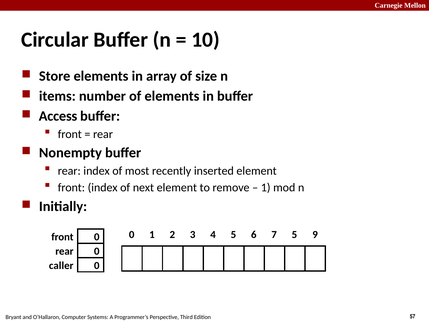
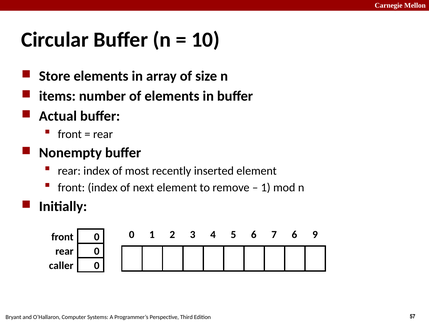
Access: Access -> Actual
0 5: 5 -> 6
